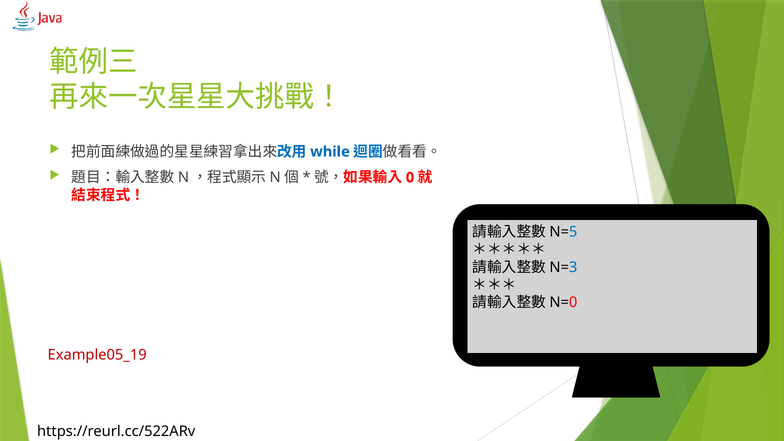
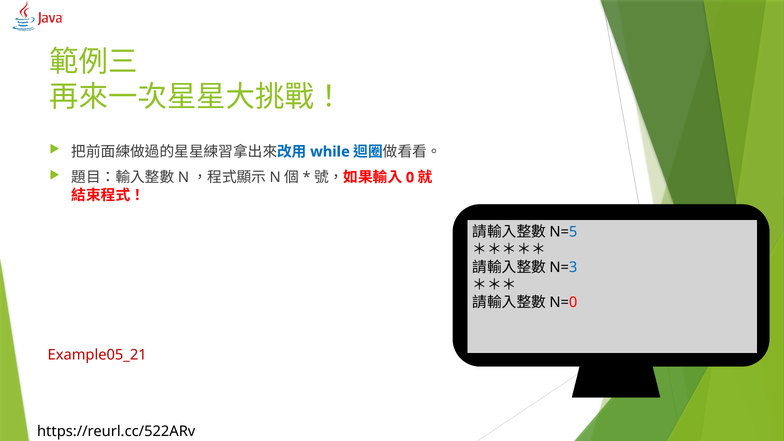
Example05_19: Example05_19 -> Example05_21
